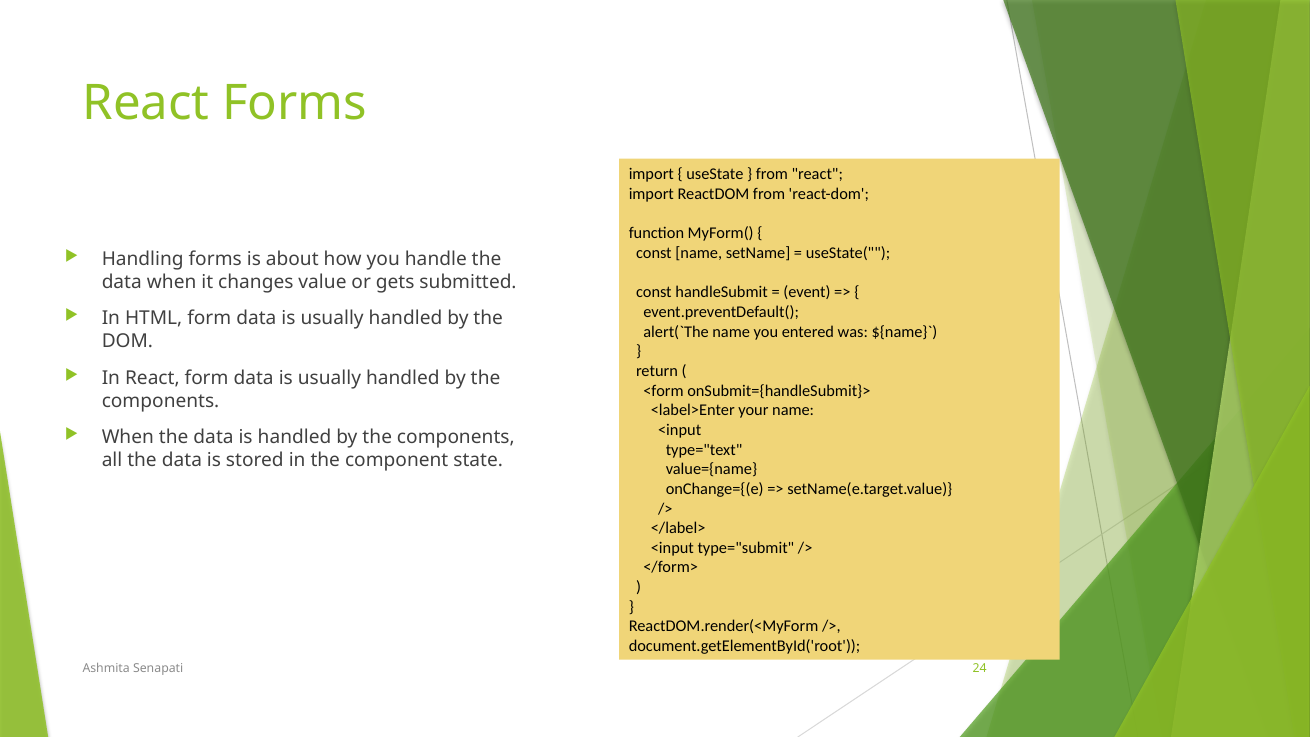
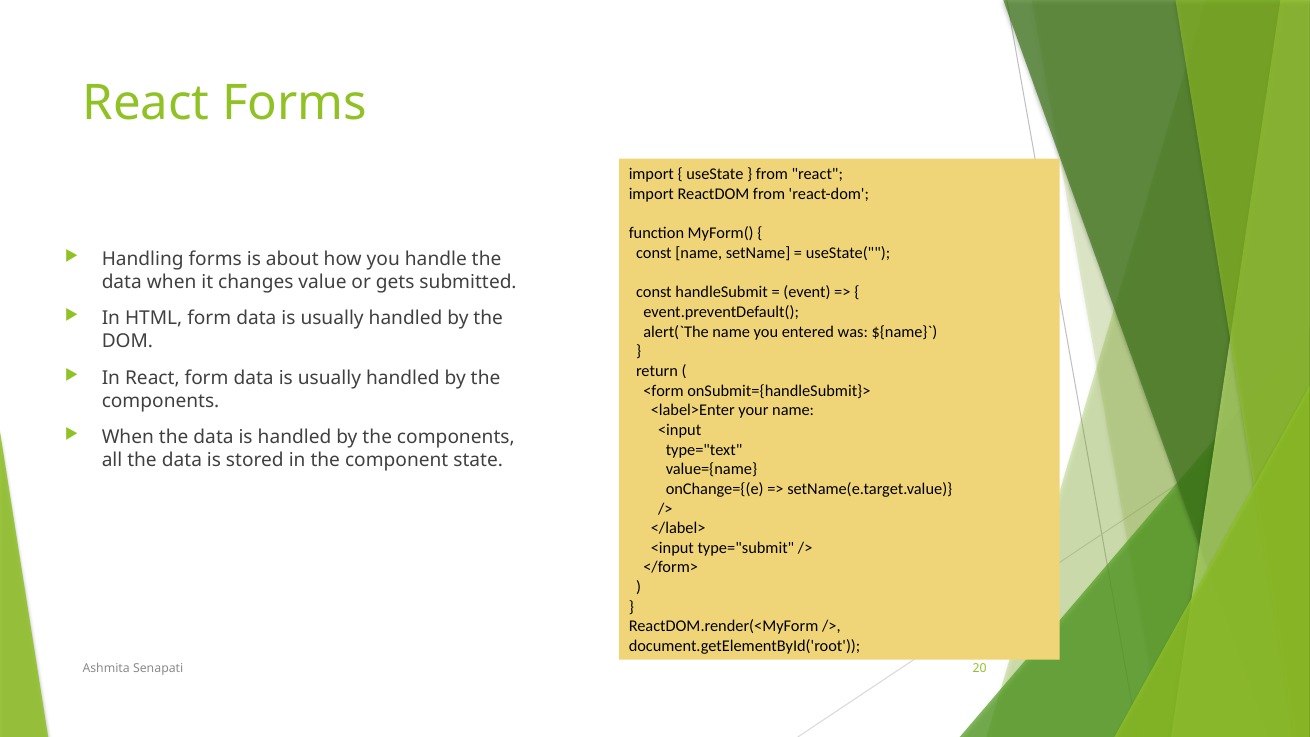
24: 24 -> 20
